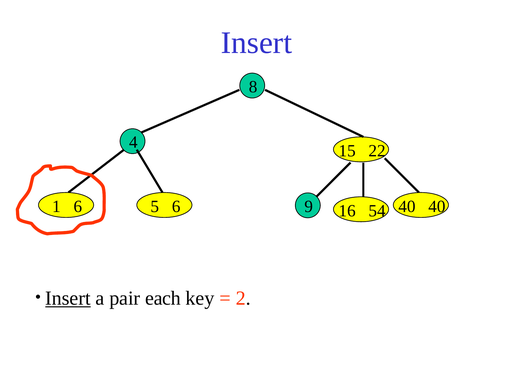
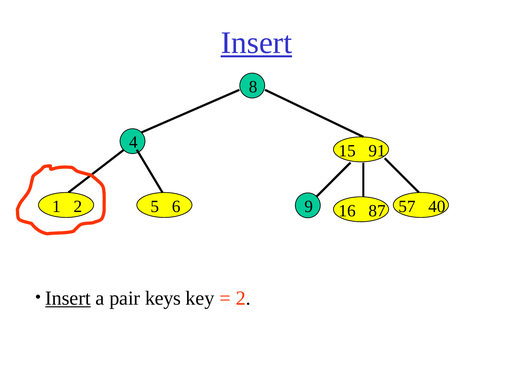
Insert at (256, 43) underline: none -> present
22: 22 -> 91
1 6: 6 -> 2
6 40: 40 -> 57
54: 54 -> 87
each: each -> keys
